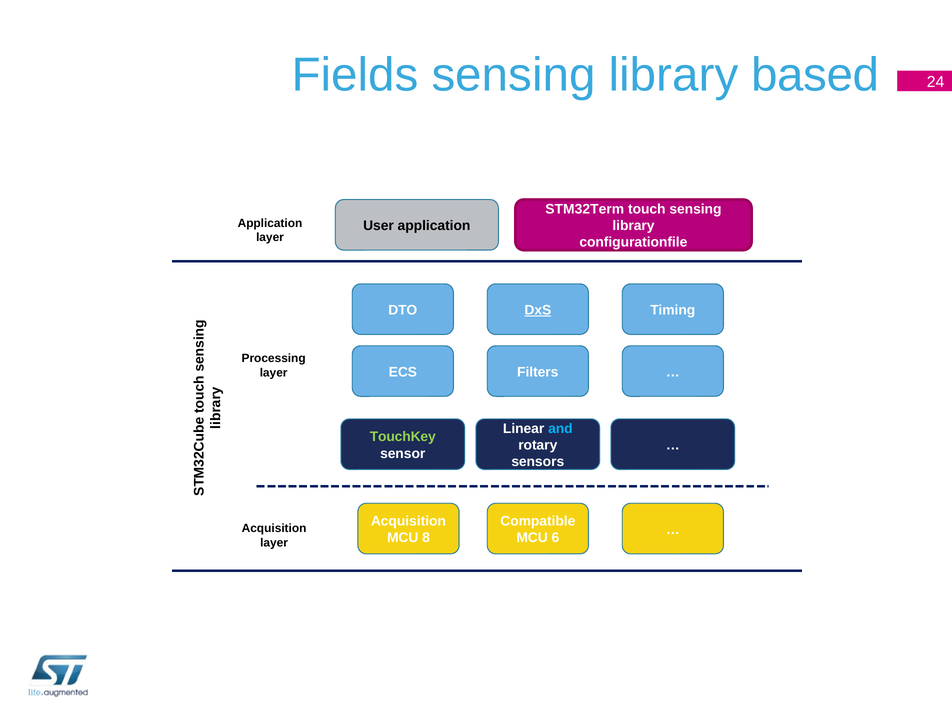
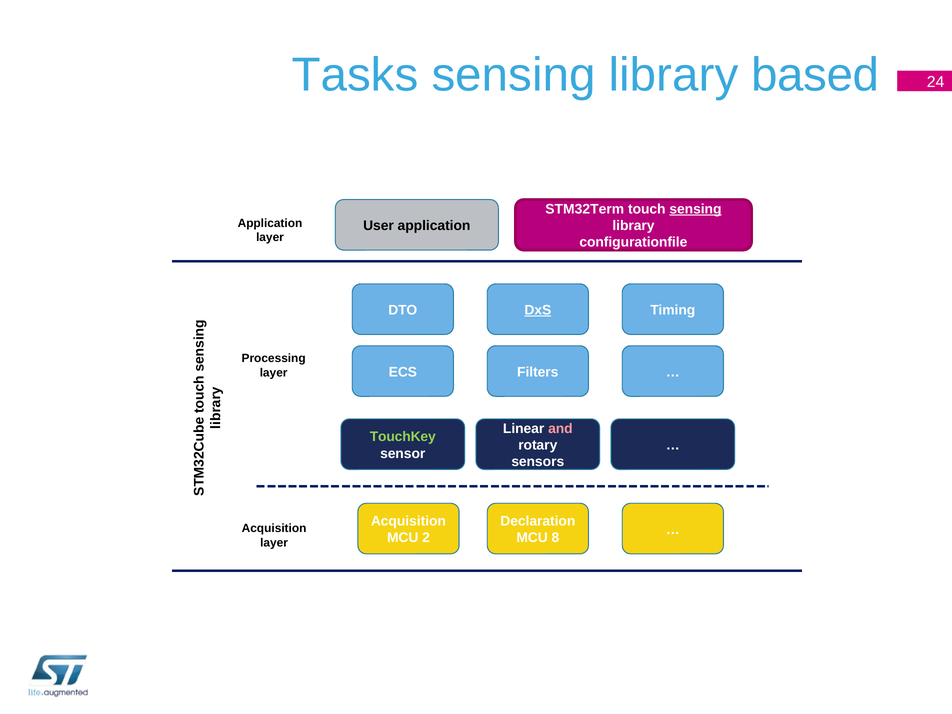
Fields: Fields -> Tasks
sensing at (695, 209) underline: none -> present
and colour: light blue -> pink
Compatible: Compatible -> Declaration
MCU 8: 8 -> 2
6: 6 -> 8
